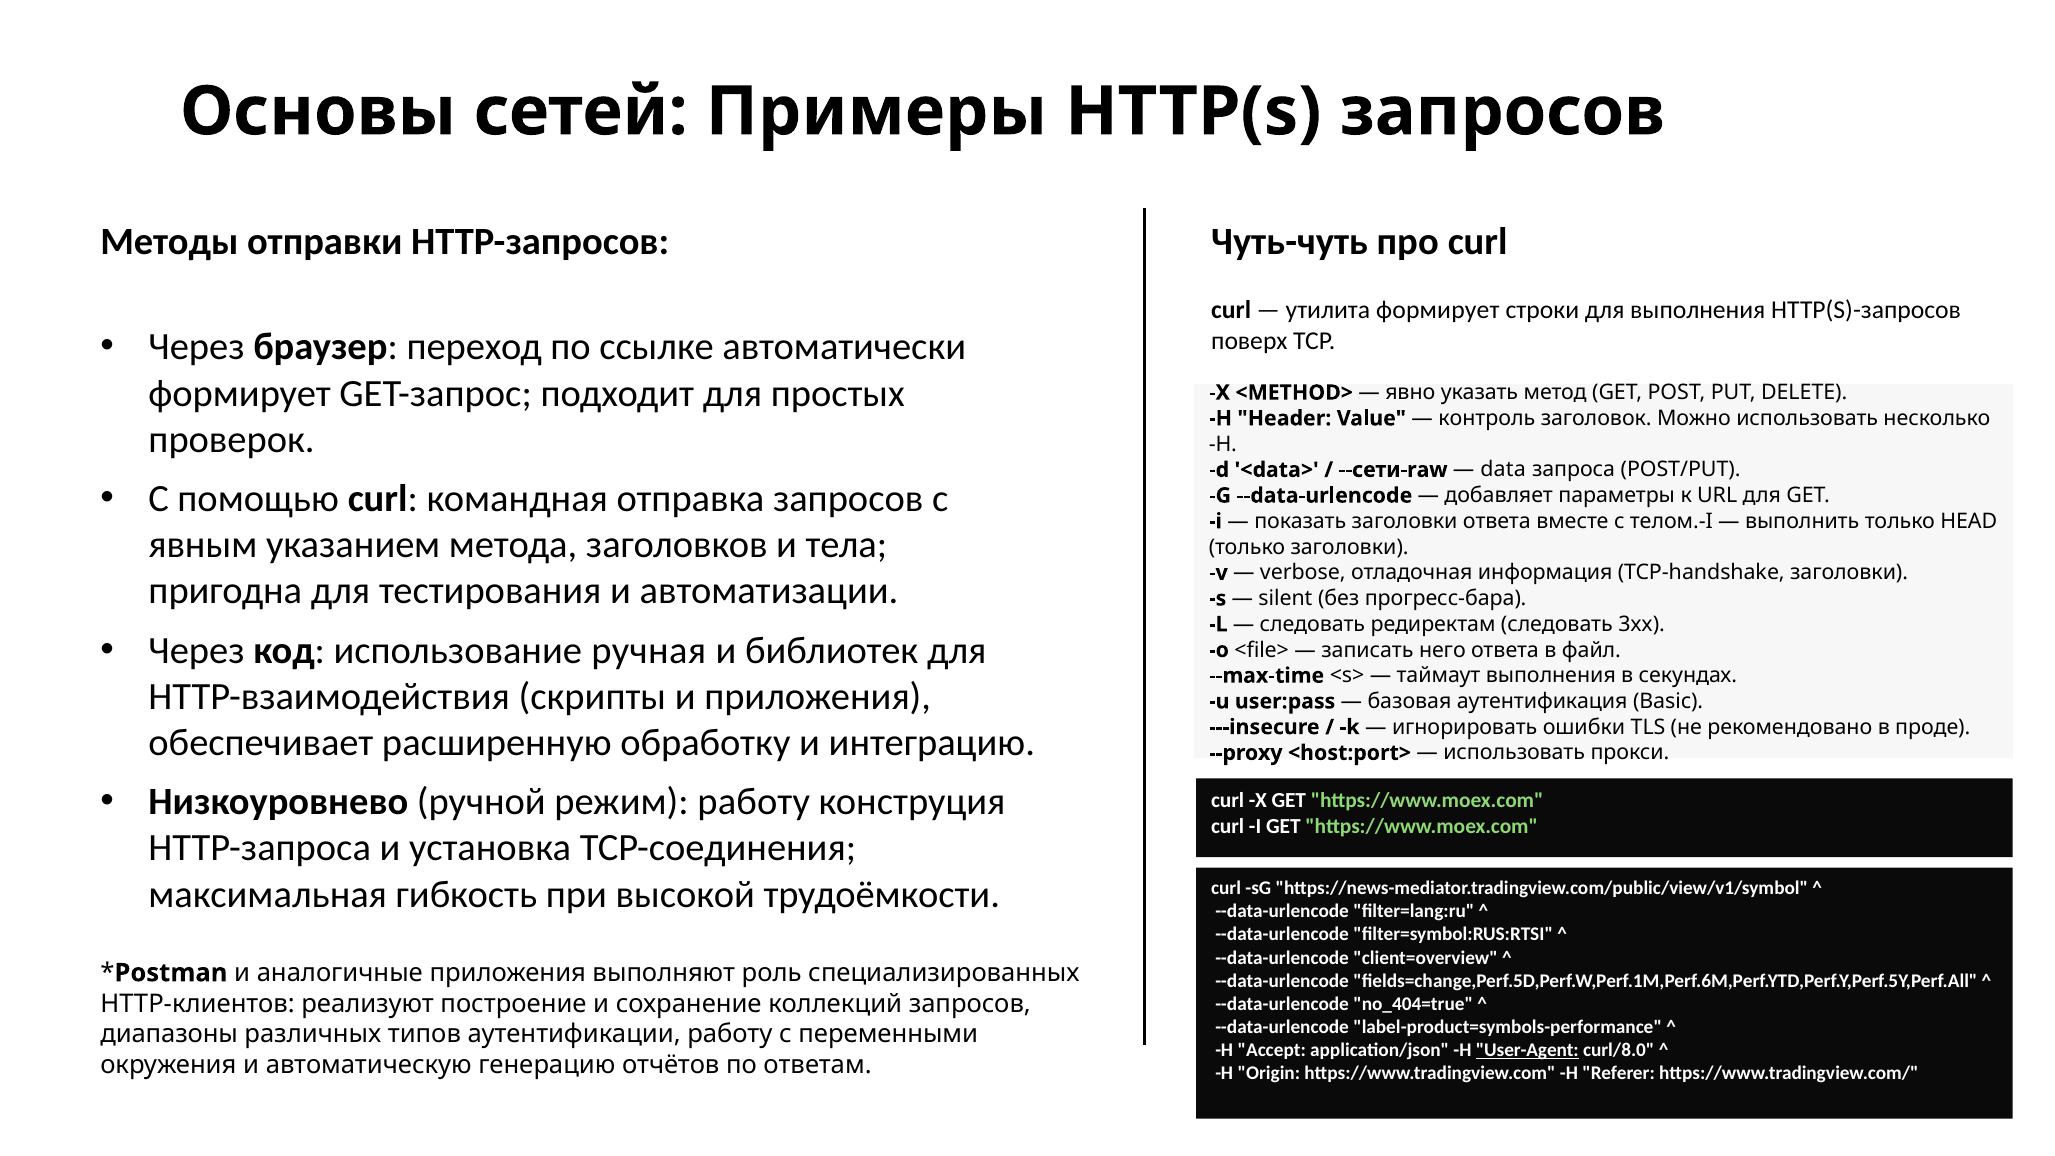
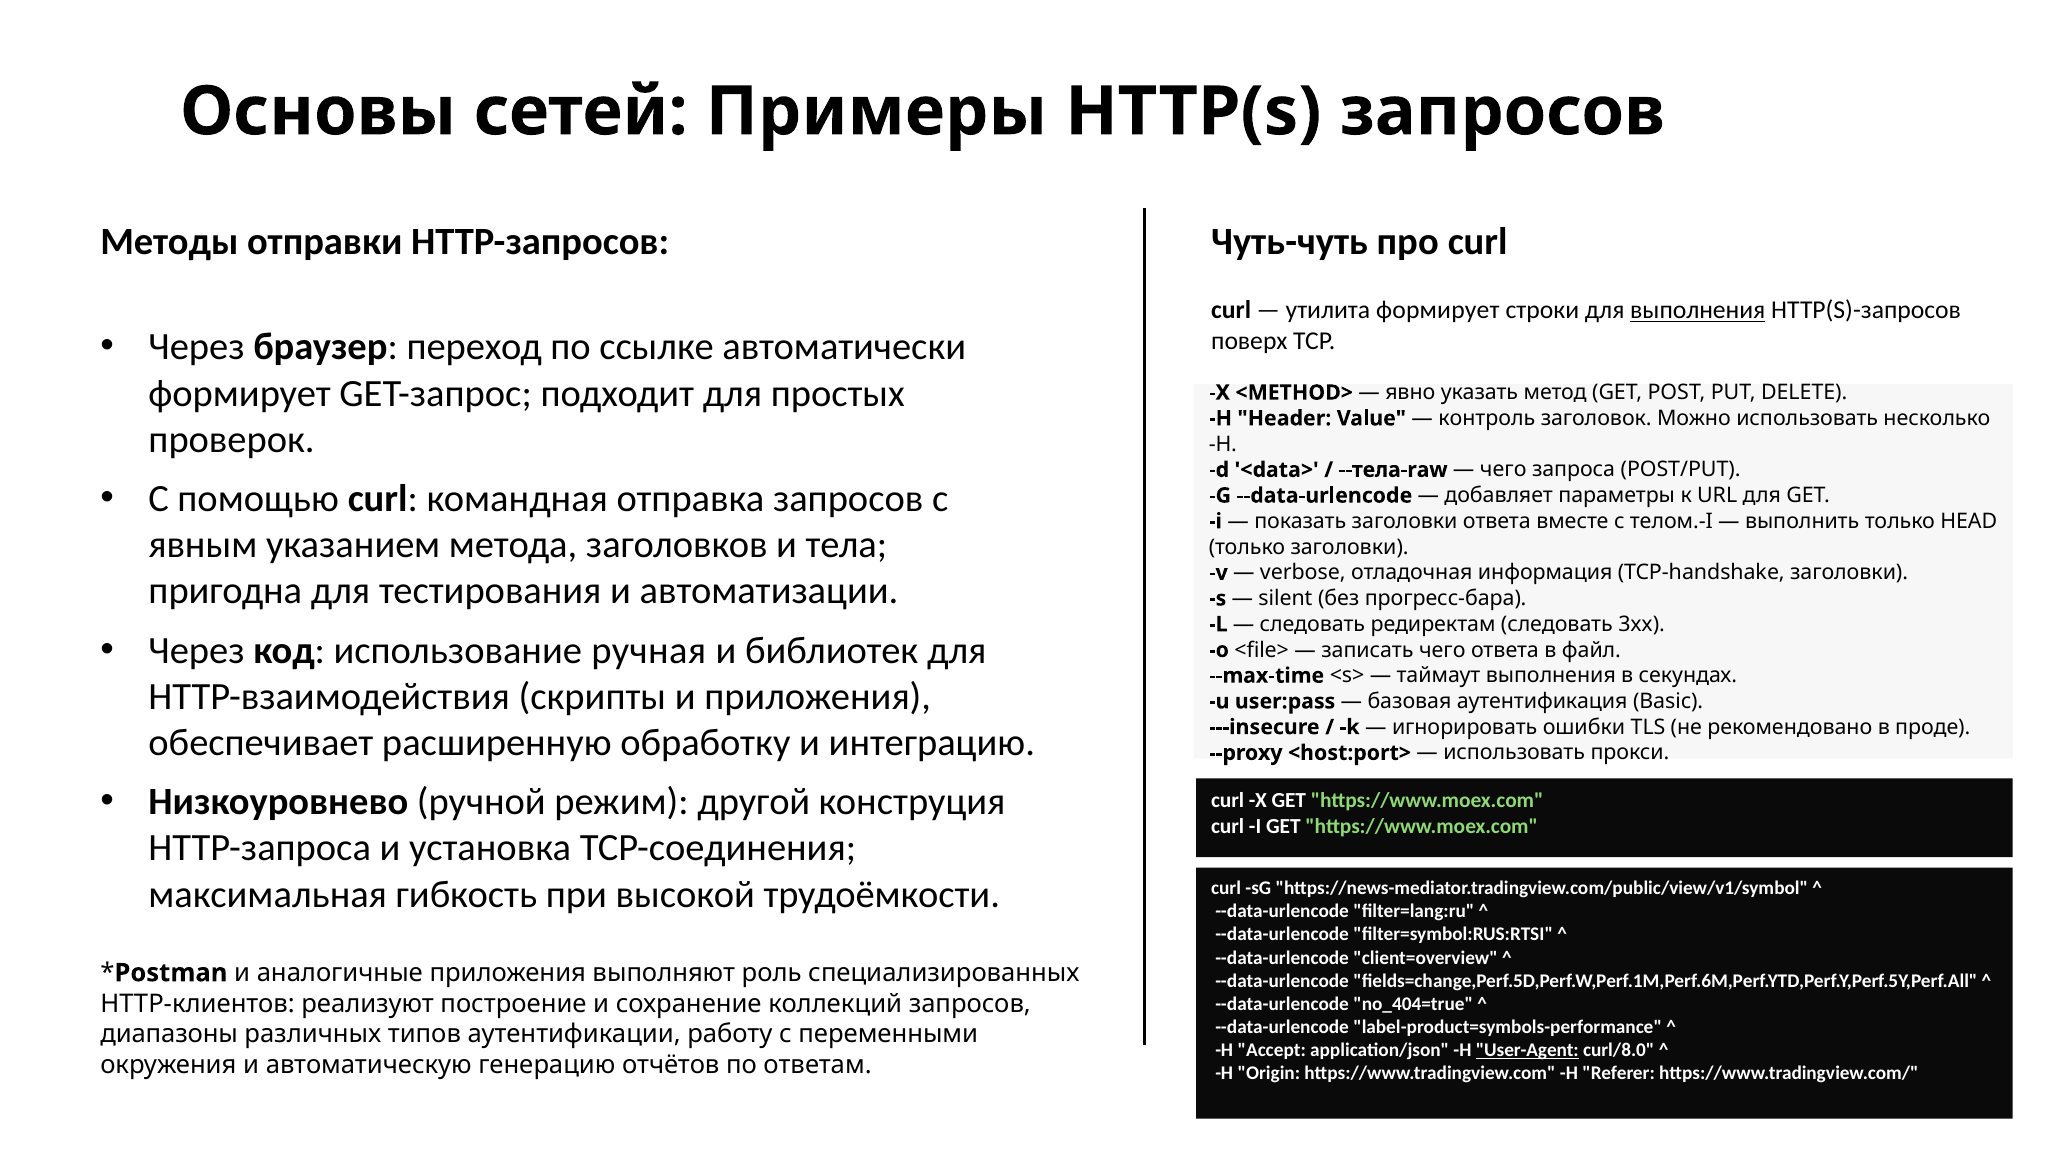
выполнения at (1698, 310) underline: none -> present
--сети-raw: --сети-raw -> --тела-raw
data at (1503, 470): data -> чего
записать него: него -> чего
режим работу: работу -> другой
